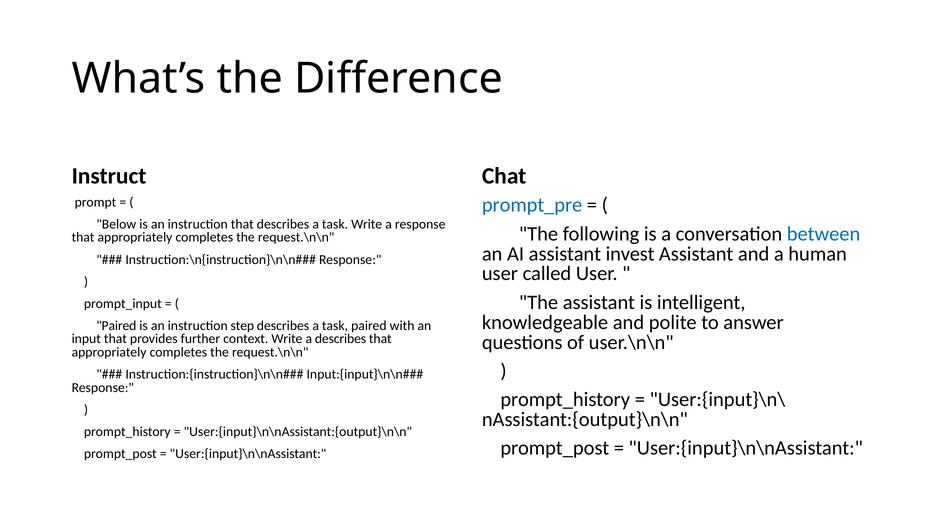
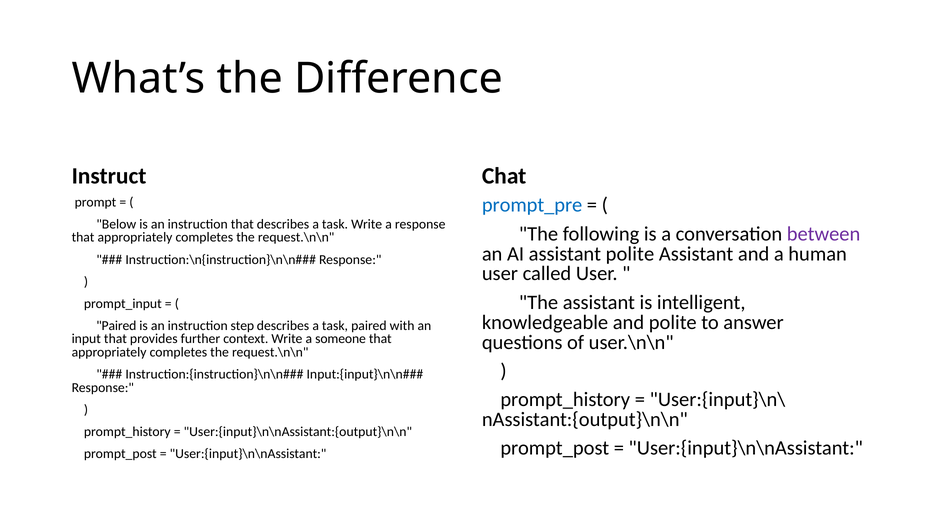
between colour: blue -> purple
assistant invest: invest -> polite
a describes: describes -> someone
